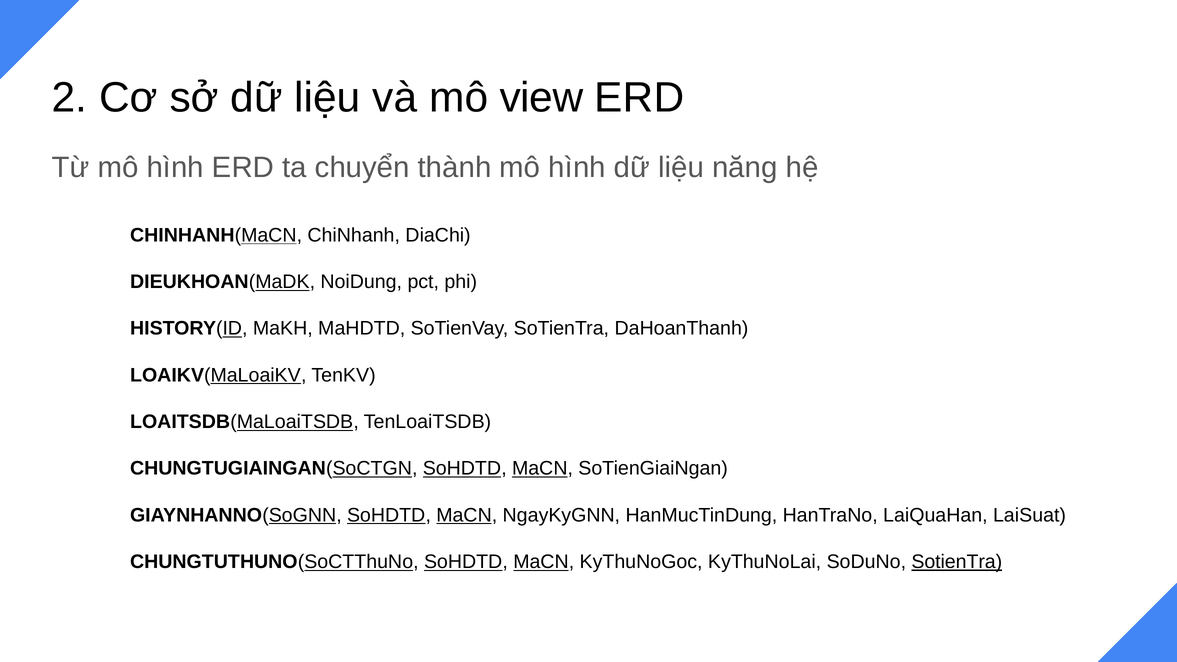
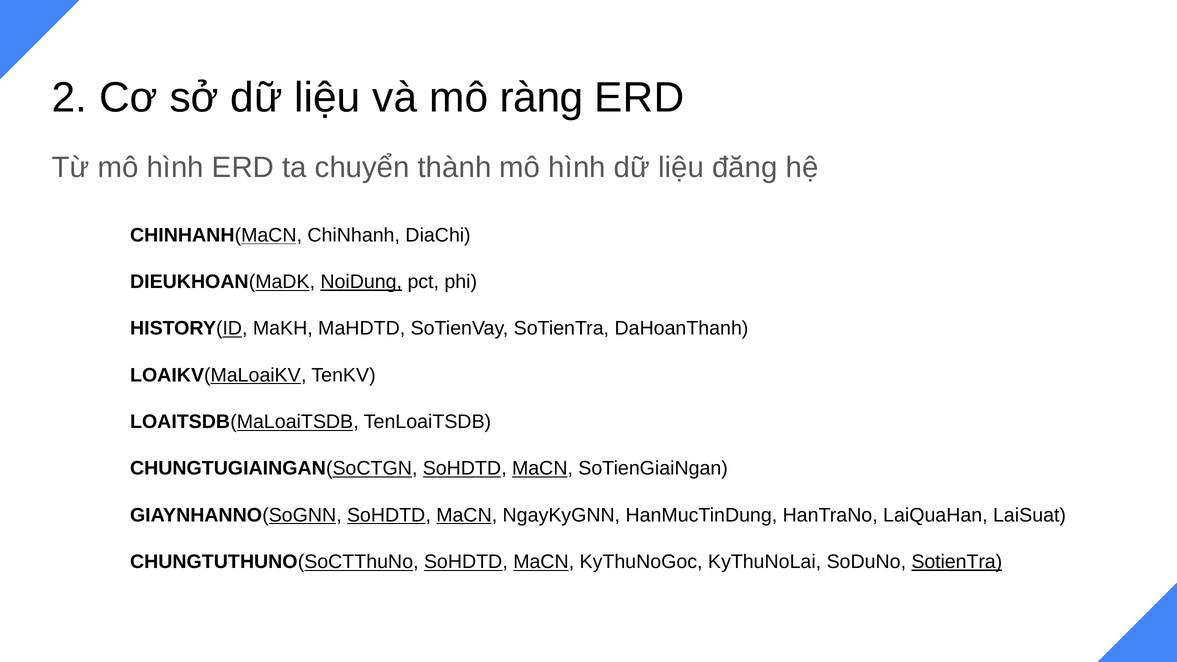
view: view -> ràng
năng: năng -> đăng
NoiDung underline: none -> present
